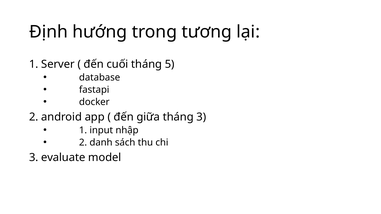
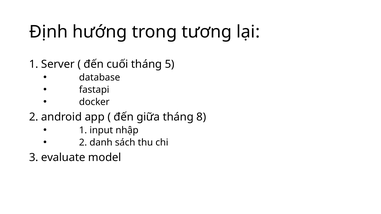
tháng 3: 3 -> 8
